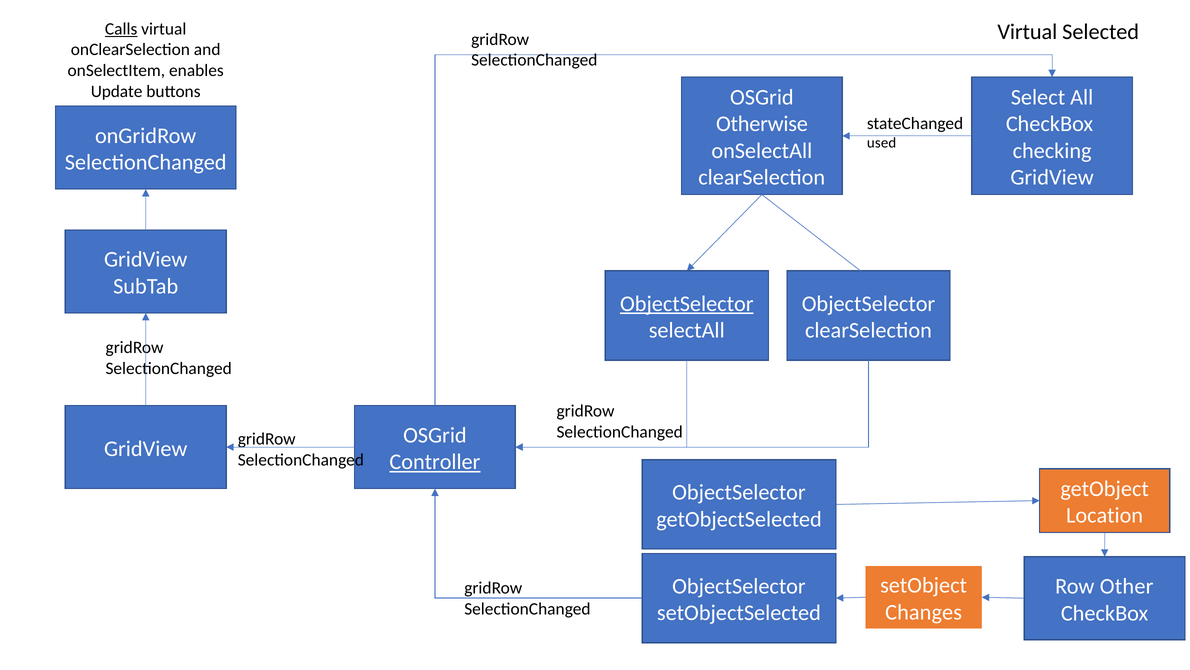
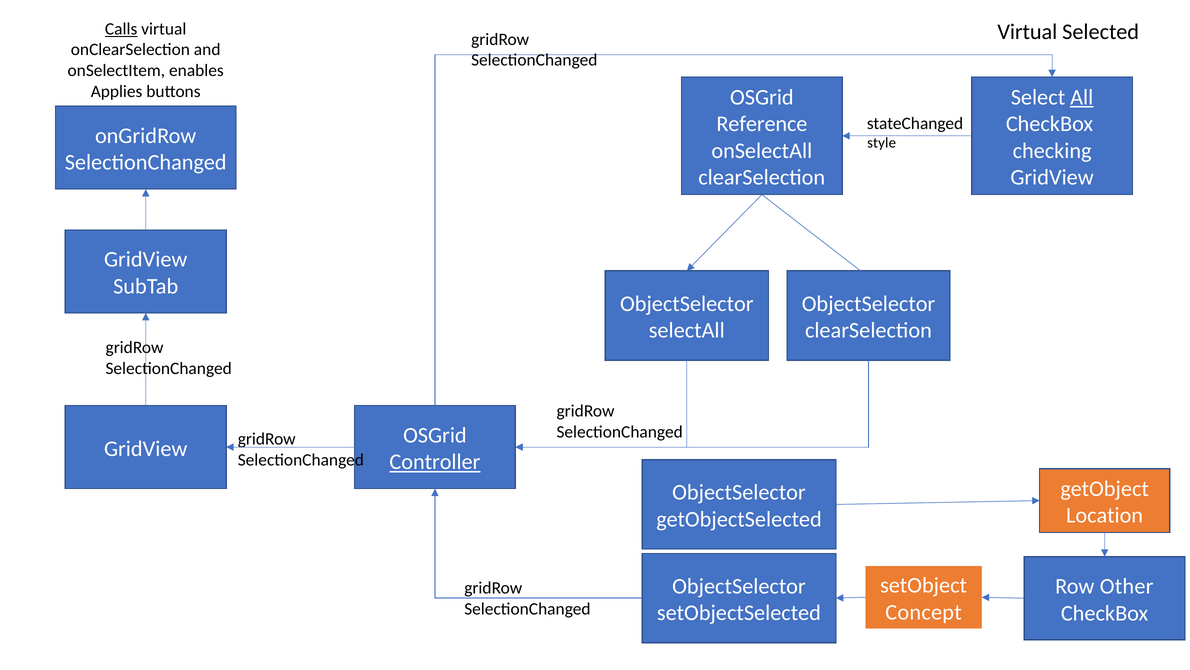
Update: Update -> Applies
All underline: none -> present
Otherwise: Otherwise -> Reference
used: used -> style
ObjectSelector at (687, 303) underline: present -> none
Changes: Changes -> Concept
